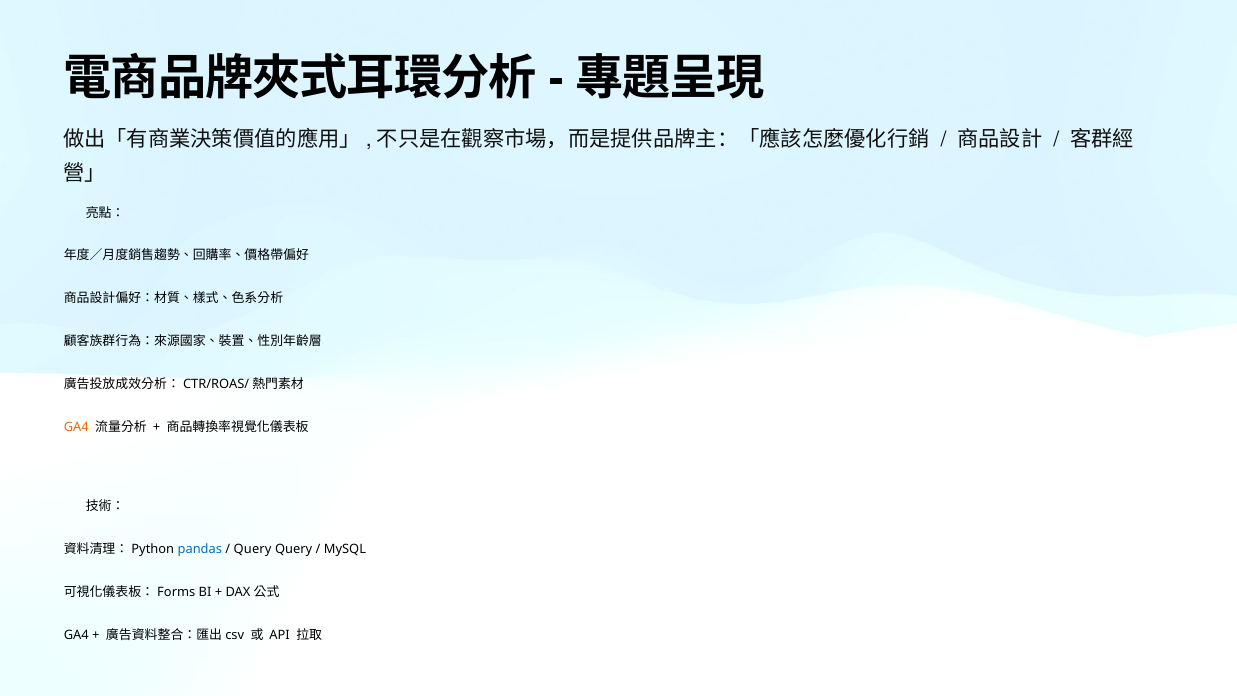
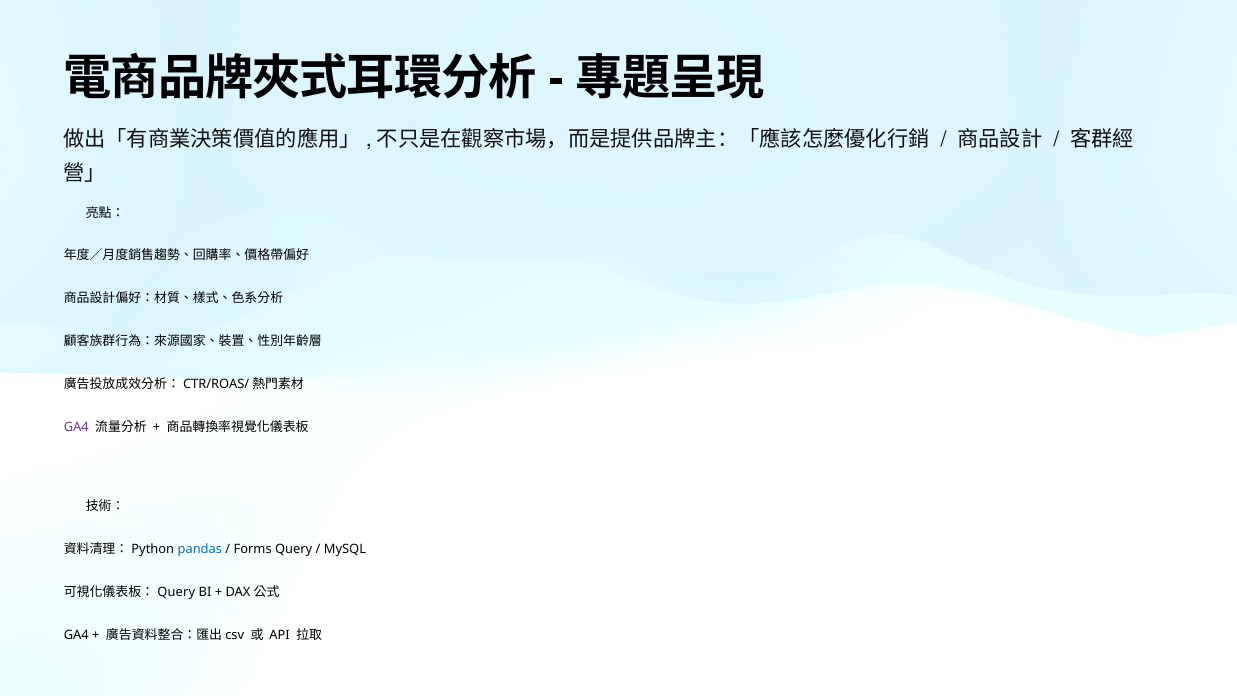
GA4 at (76, 427) colour: orange -> purple
Query at (253, 549): Query -> Forms
Forms at (176, 592): Forms -> Query
